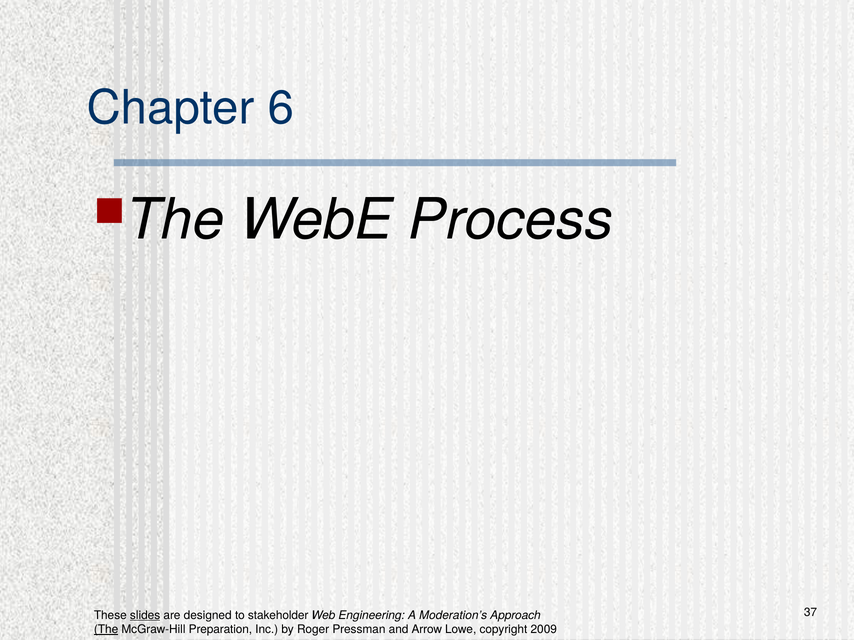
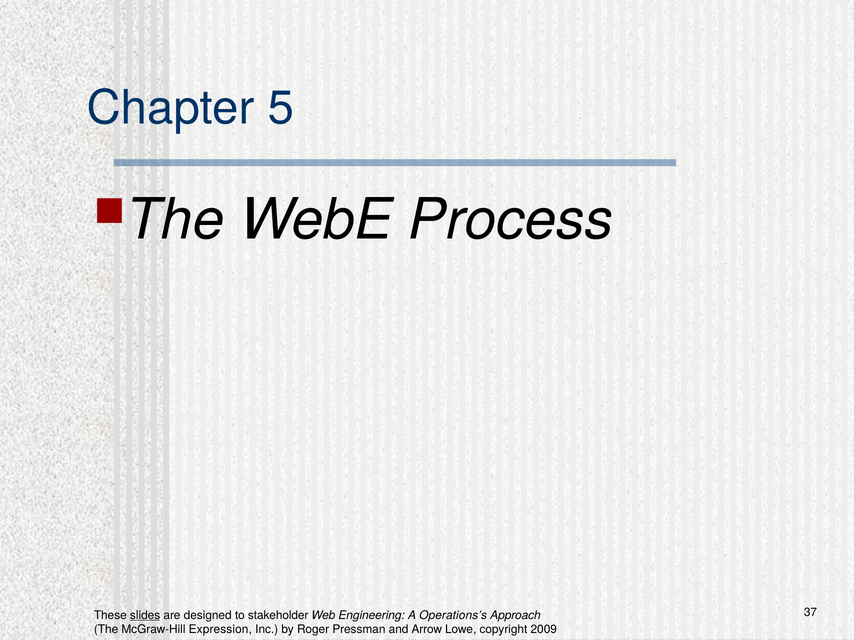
6: 6 -> 5
Moderation’s: Moderation’s -> Operations’s
The underline: present -> none
Preparation: Preparation -> Expression
